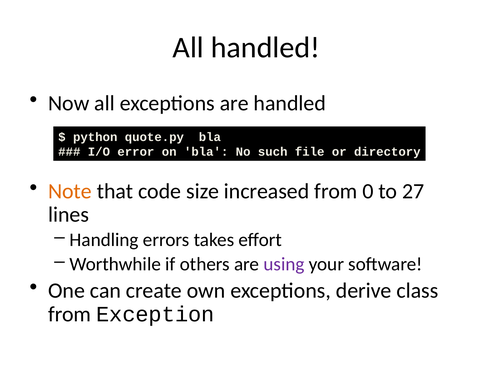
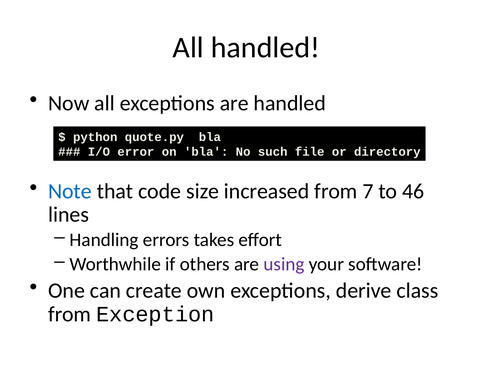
Note colour: orange -> blue
0: 0 -> 7
27: 27 -> 46
